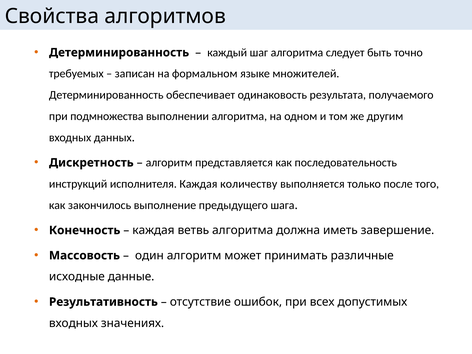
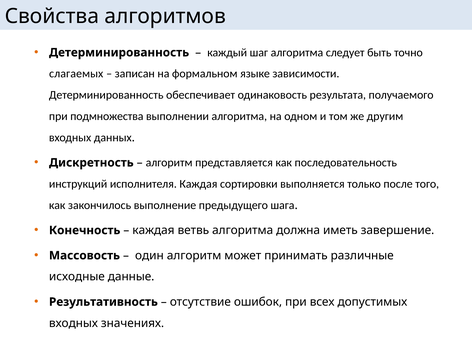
требуемых: требуемых -> слагаемых
множителей: множителей -> зависимости
количеству: количеству -> сортировки
